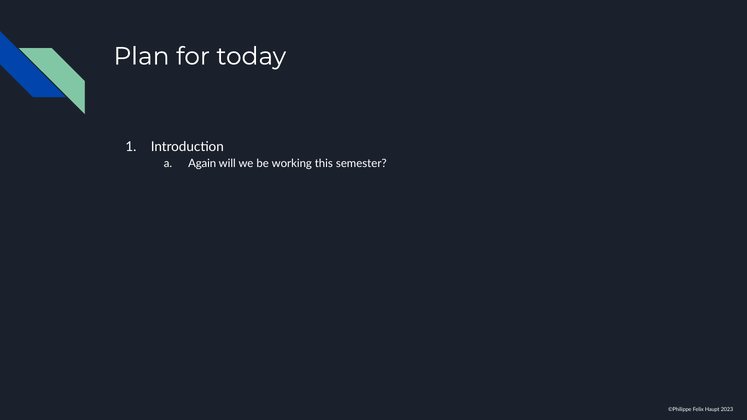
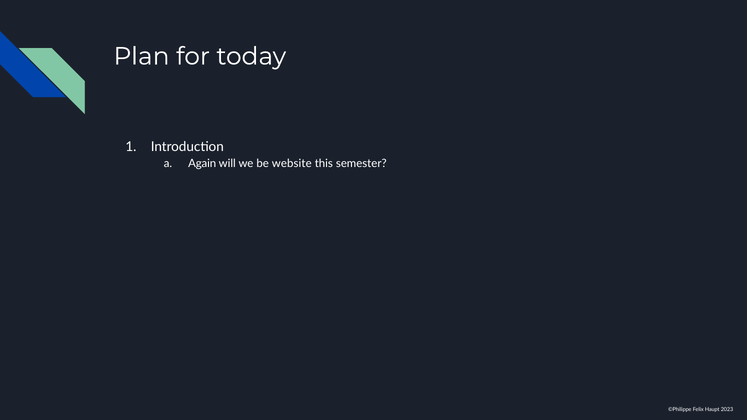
working: working -> website
